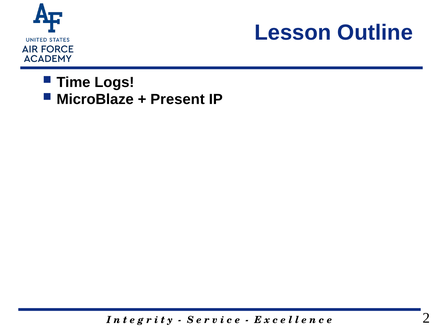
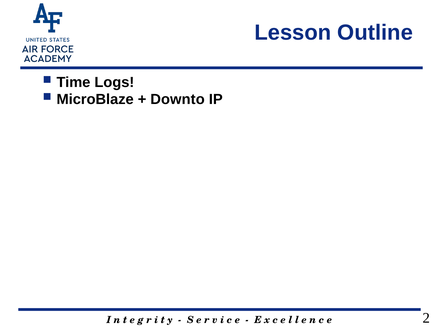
Present: Present -> Downto
